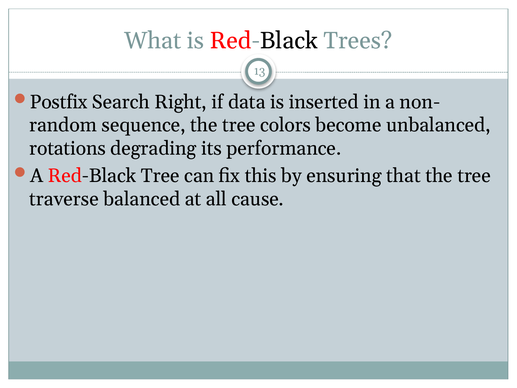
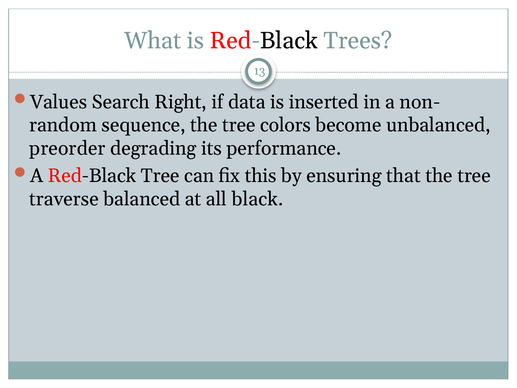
Postfix: Postfix -> Values
rotations: rotations -> preorder
cause: cause -> black
